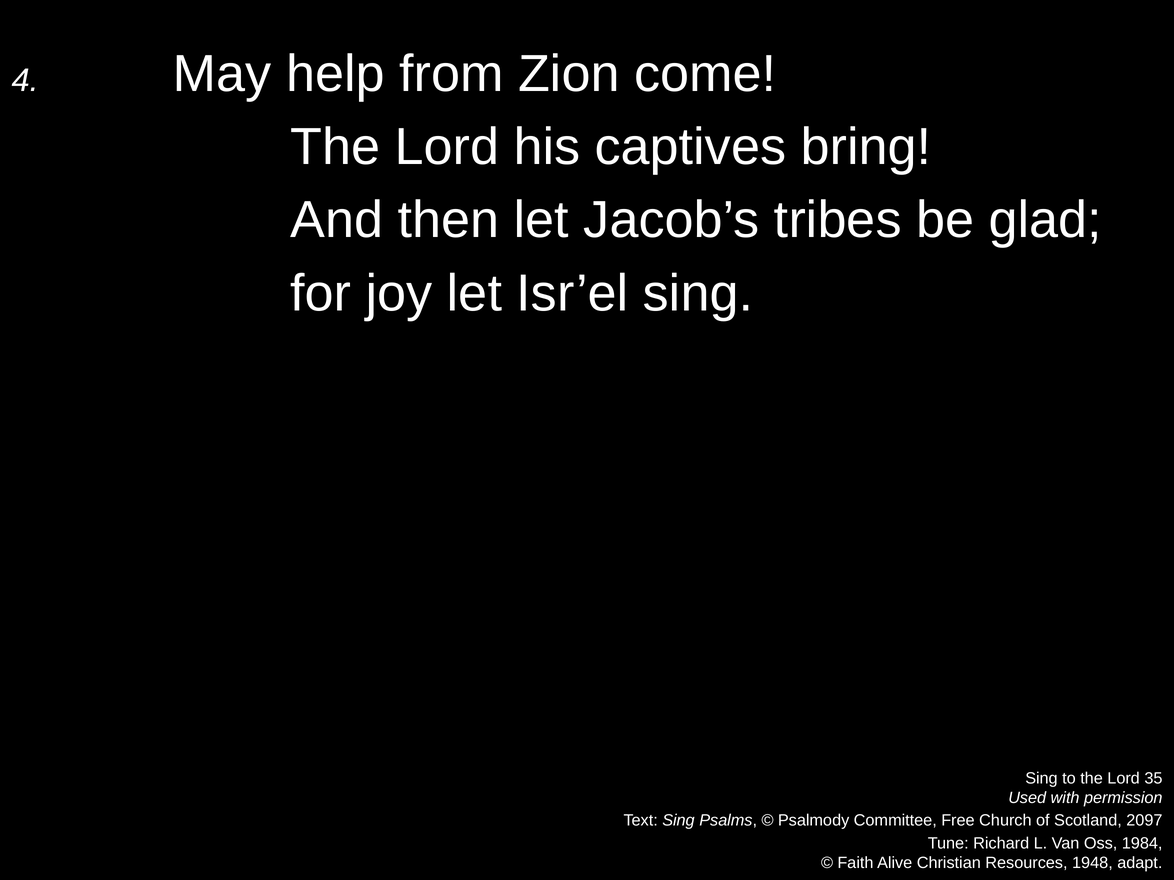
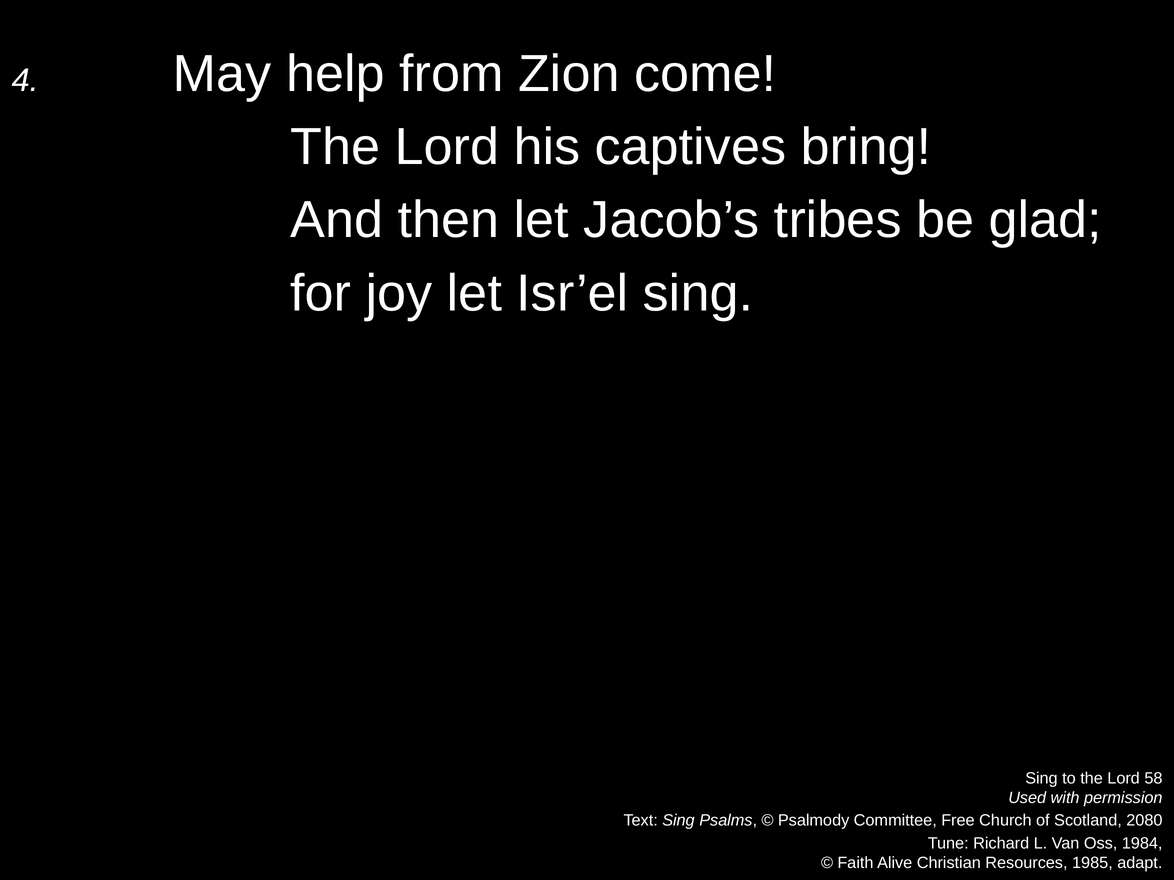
35: 35 -> 58
2097: 2097 -> 2080
1948: 1948 -> 1985
